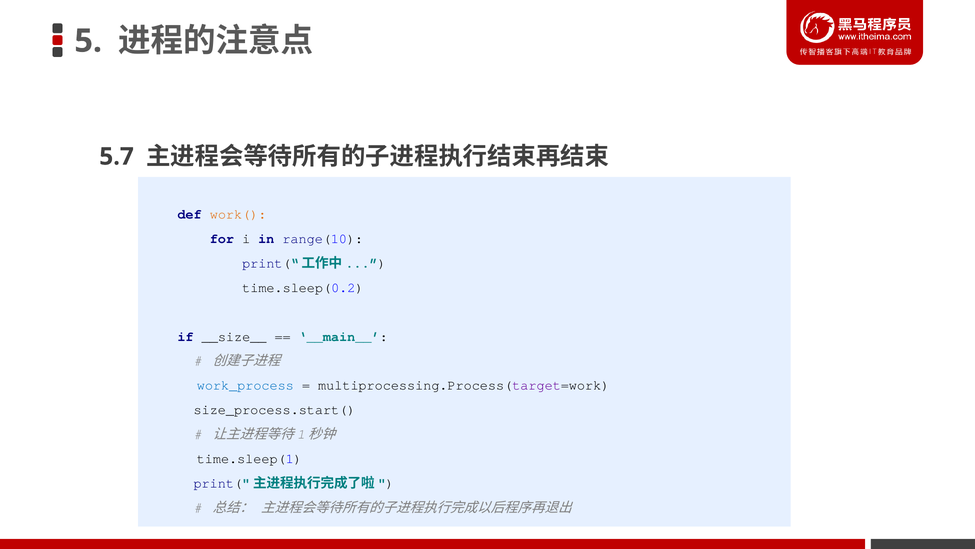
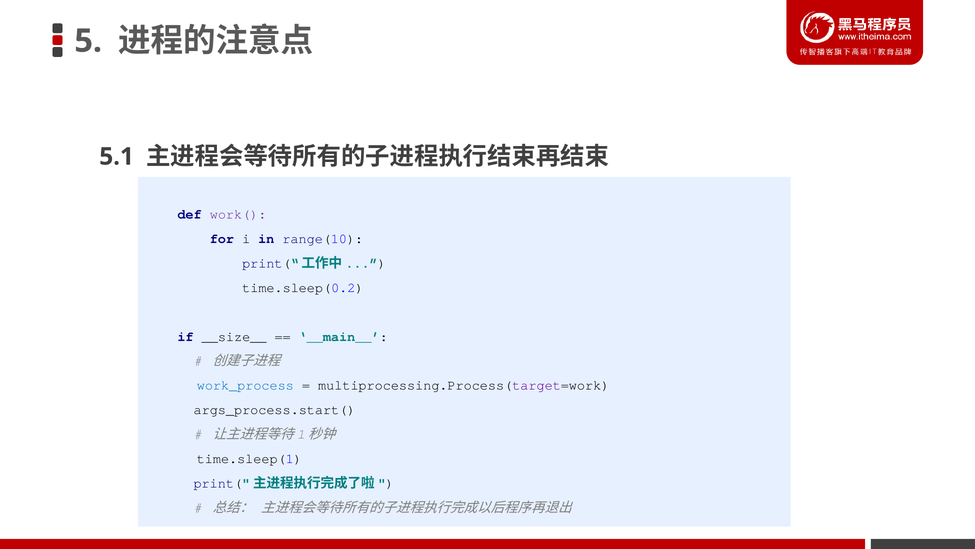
5.7: 5.7 -> 5.1
work( colour: orange -> purple
size_process.start(: size_process.start( -> args_process.start(
